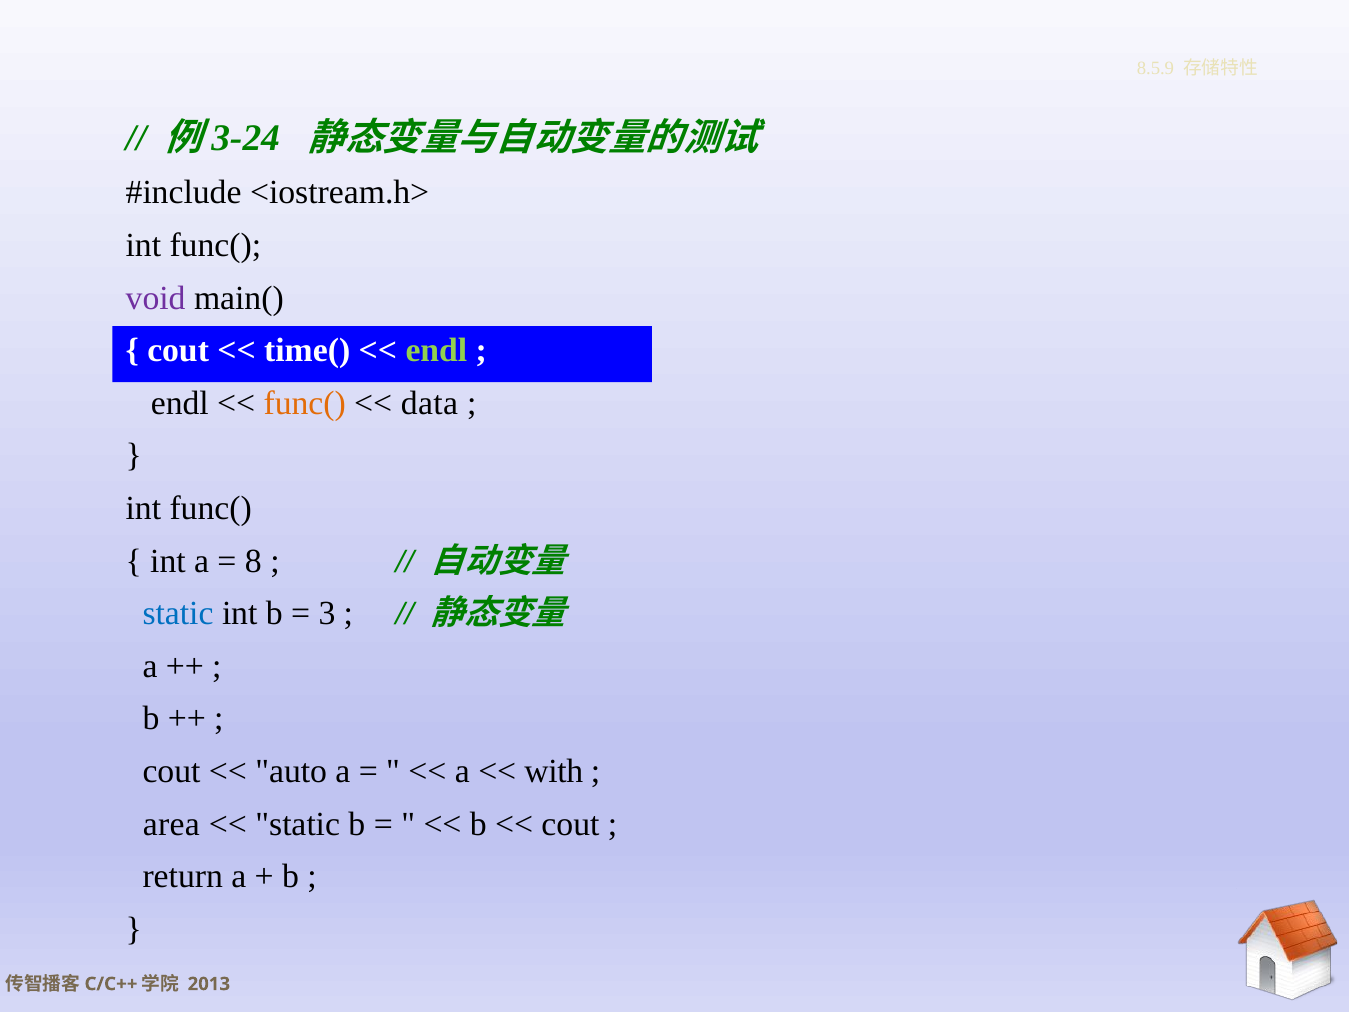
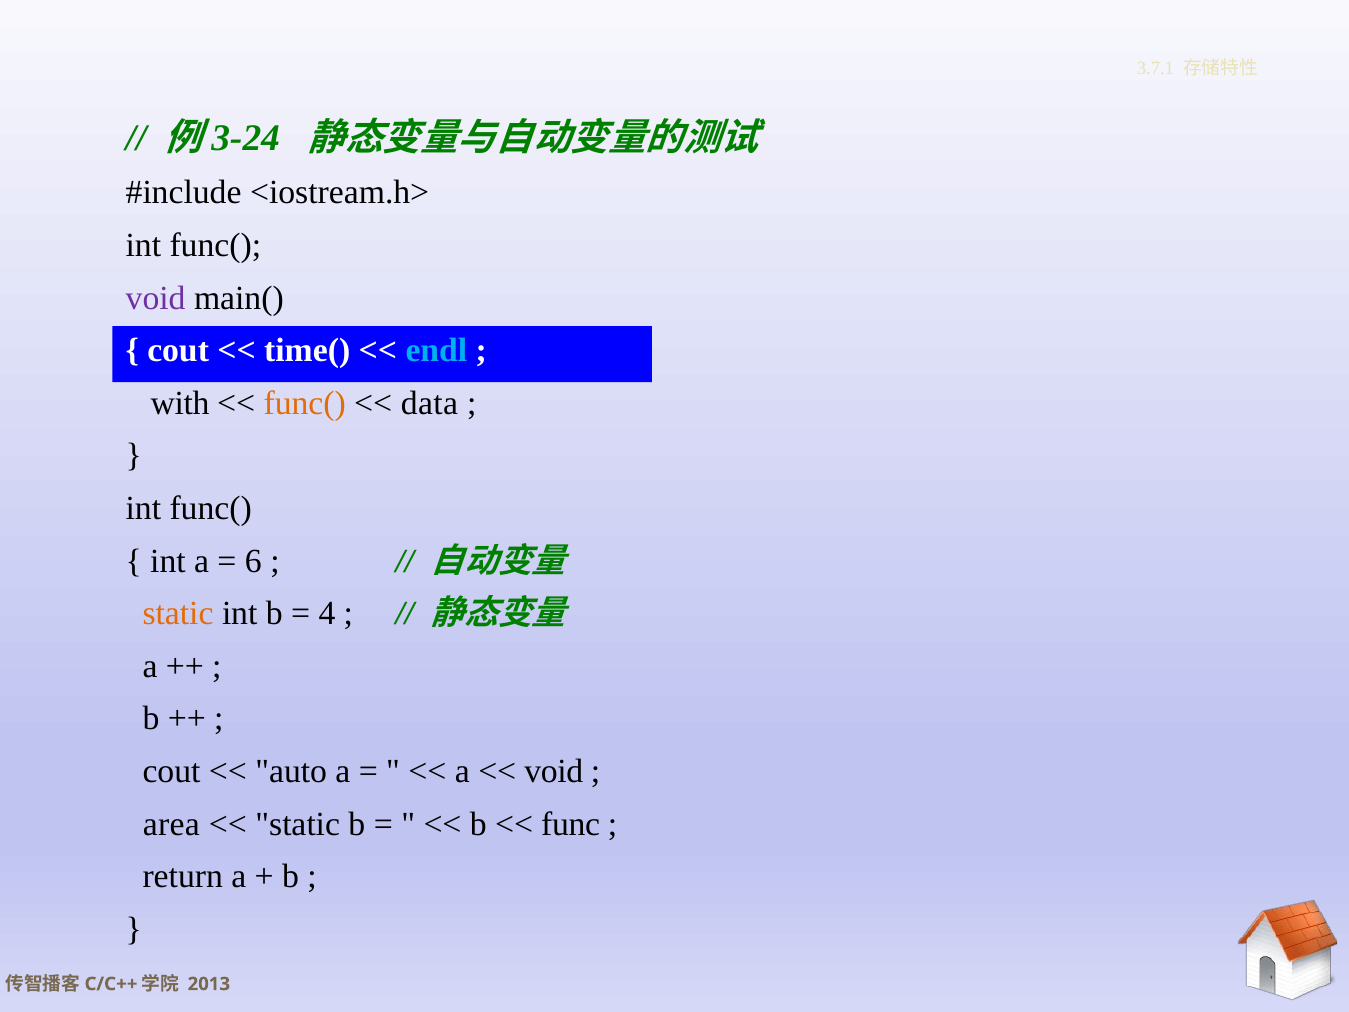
8.5.9: 8.5.9 -> 3.7.1
endl at (436, 351) colour: light green -> light blue
endl at (180, 403): endl -> with
8: 8 -> 6
static at (178, 613) colour: blue -> orange
3: 3 -> 4
with at (554, 771): with -> void
cout at (570, 824): cout -> func
